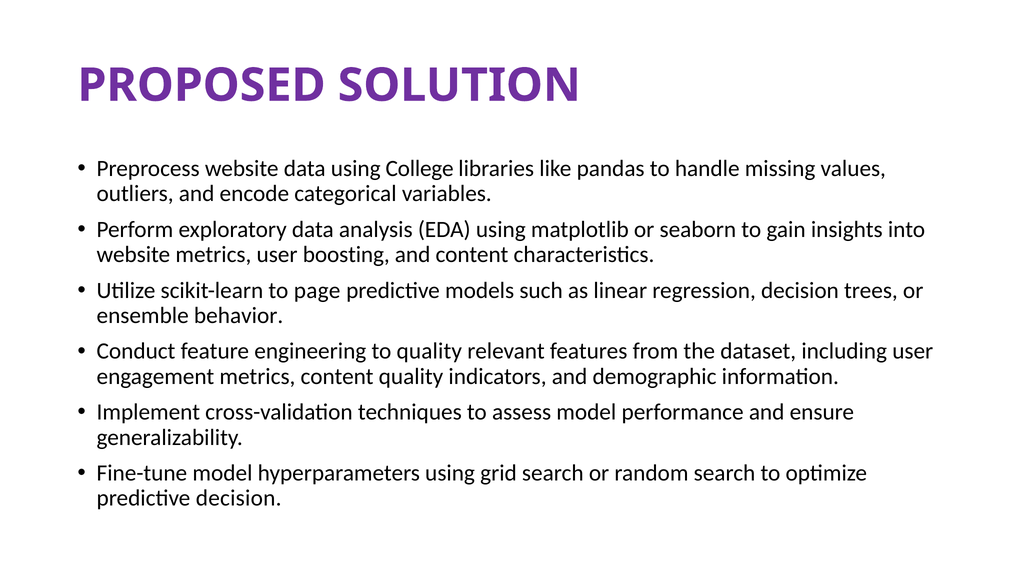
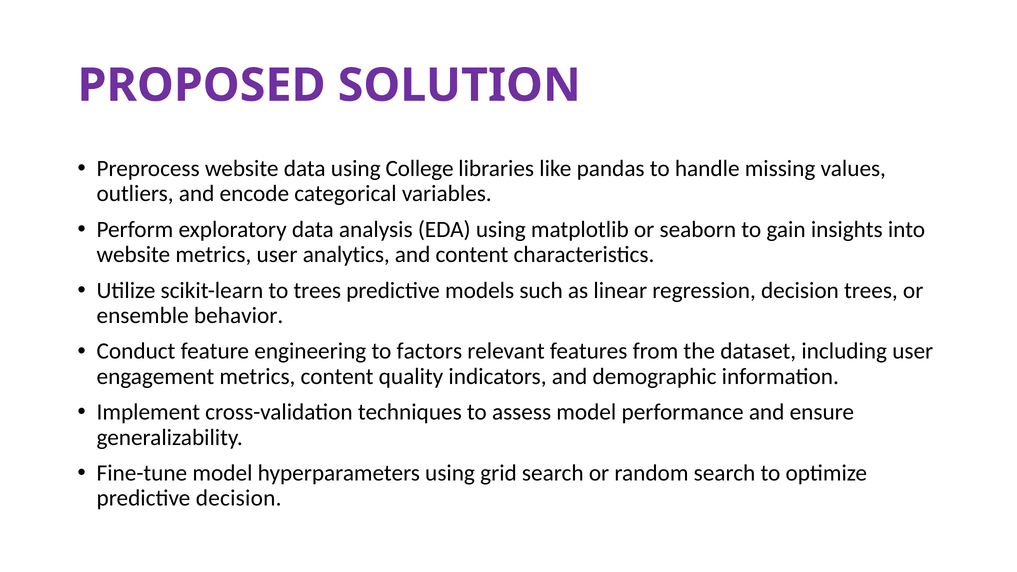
boosting: boosting -> analytics
to page: page -> trees
to quality: quality -> factors
